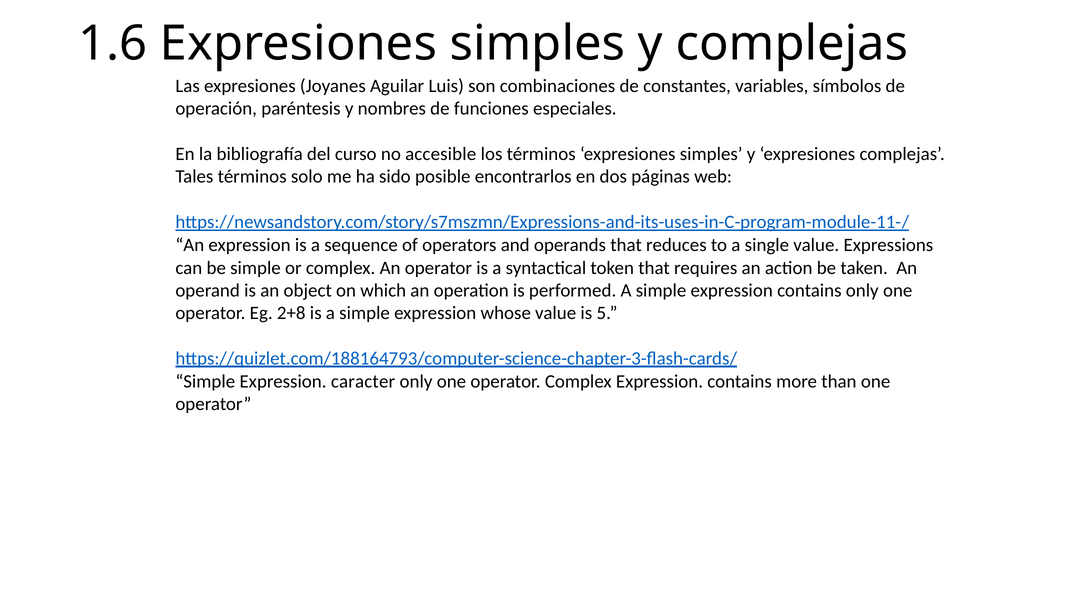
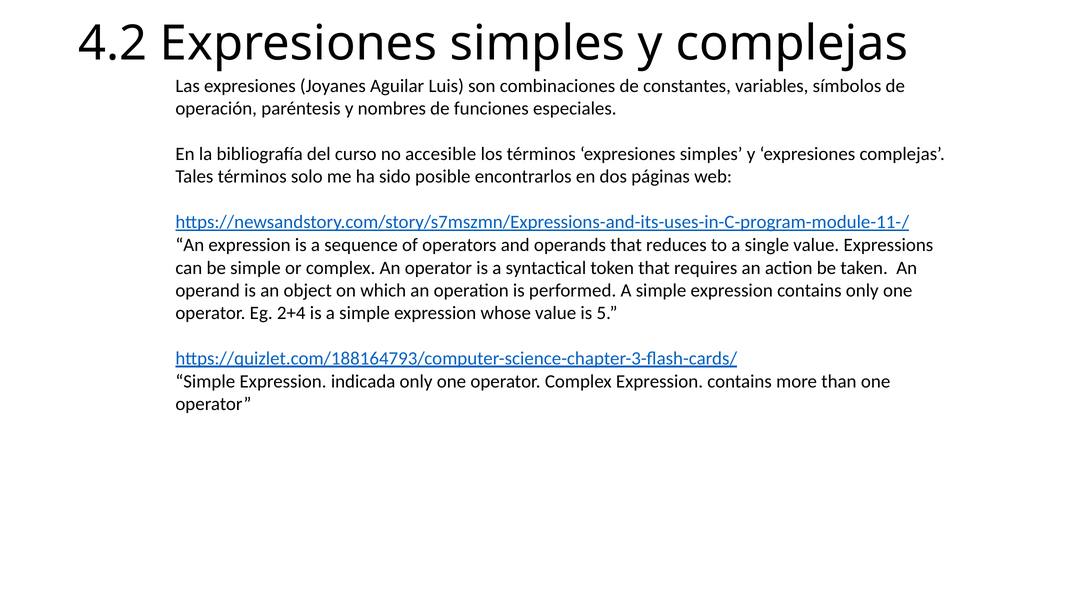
1.6: 1.6 -> 4.2
2+8: 2+8 -> 2+4
caracter: caracter -> indicada
